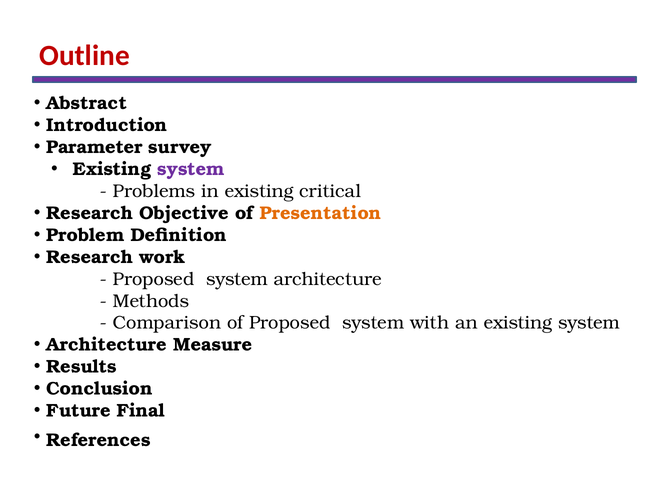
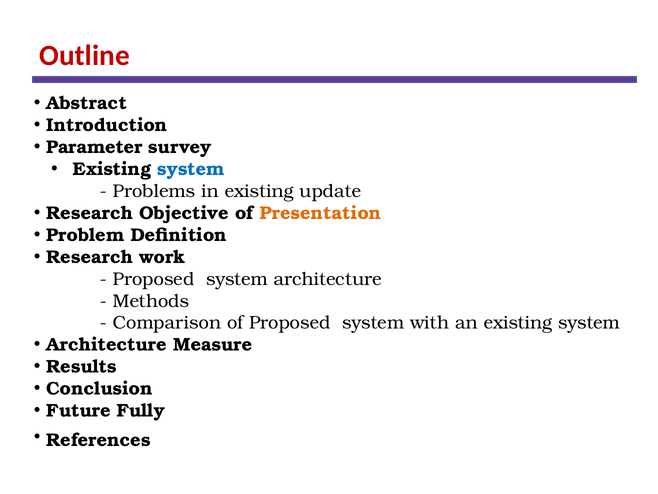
system at (191, 169) colour: purple -> blue
critical: critical -> update
Final: Final -> Fully
